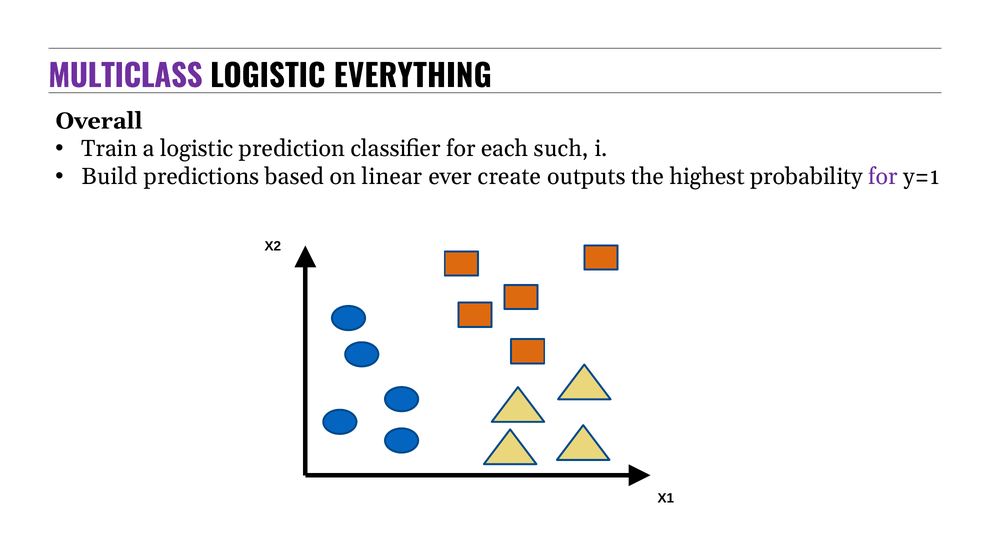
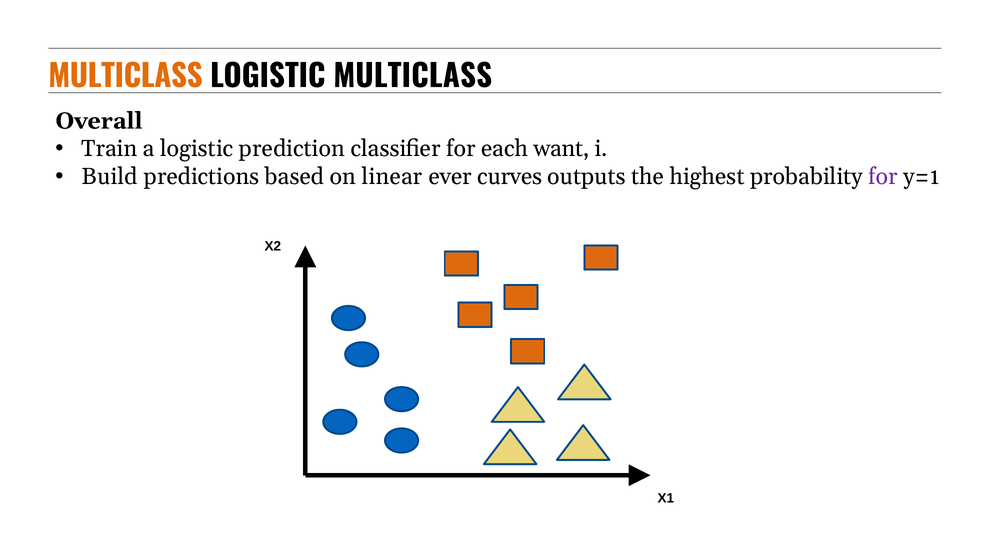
MULTICLASS at (125, 77) colour: purple -> orange
LOGISTIC EVERYTHING: EVERYTHING -> MULTICLASS
such: such -> want
create: create -> curves
